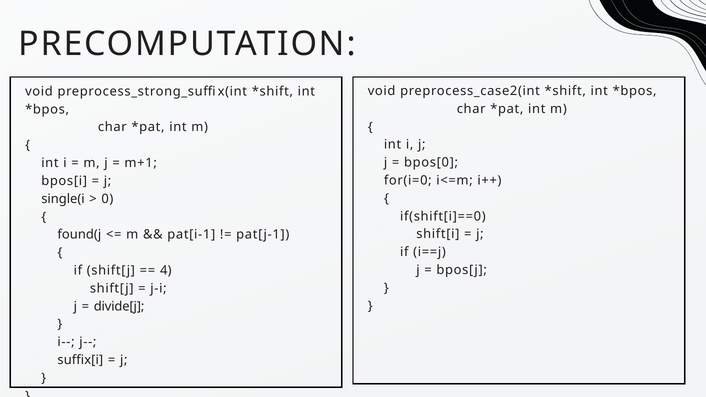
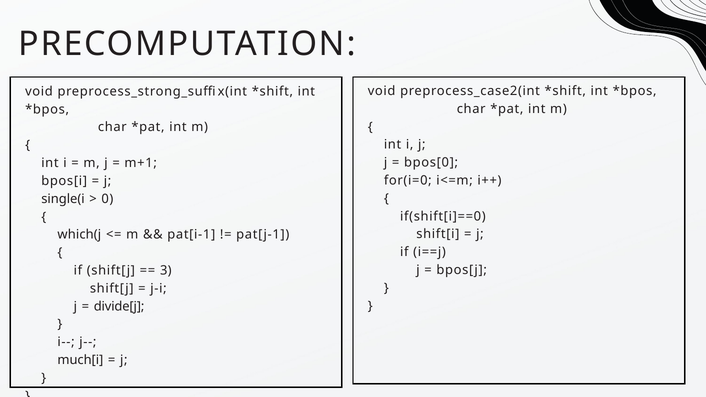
found(j: found(j -> which(j
4: 4 -> 3
suffix[i: suffix[i -> much[i
